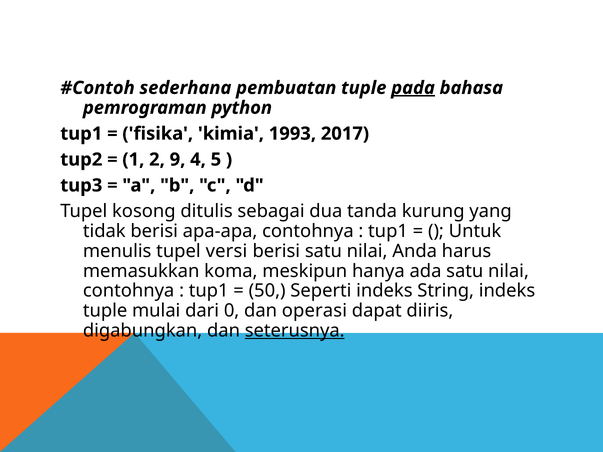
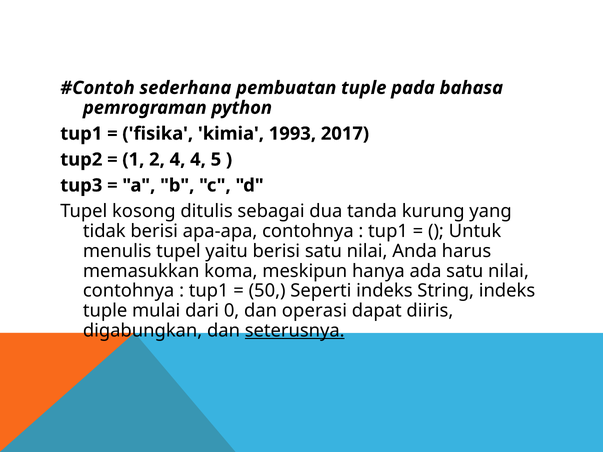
pada underline: present -> none
2 9: 9 -> 4
versi: versi -> yaitu
